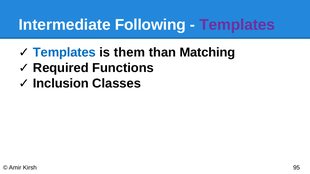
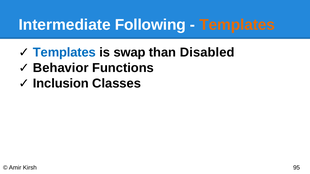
Templates at (237, 25) colour: purple -> orange
them: them -> swap
Matching: Matching -> Disabled
Required: Required -> Behavior
